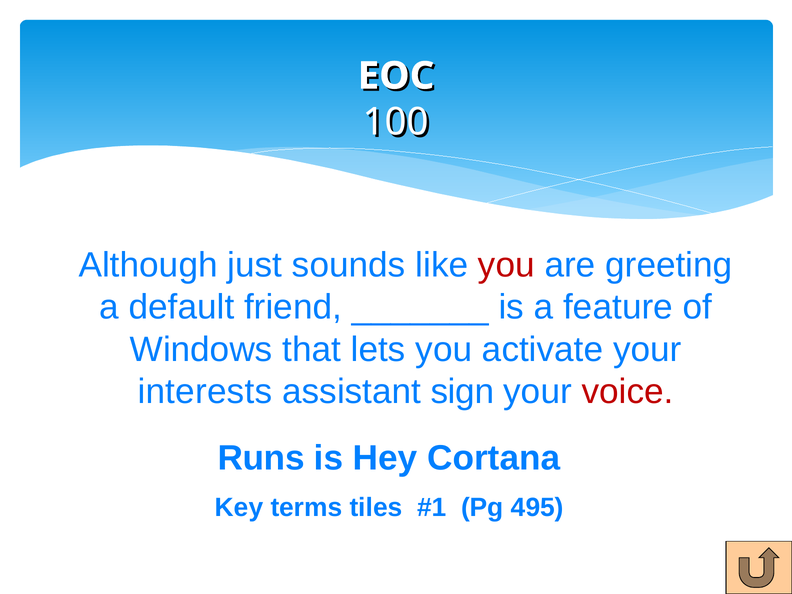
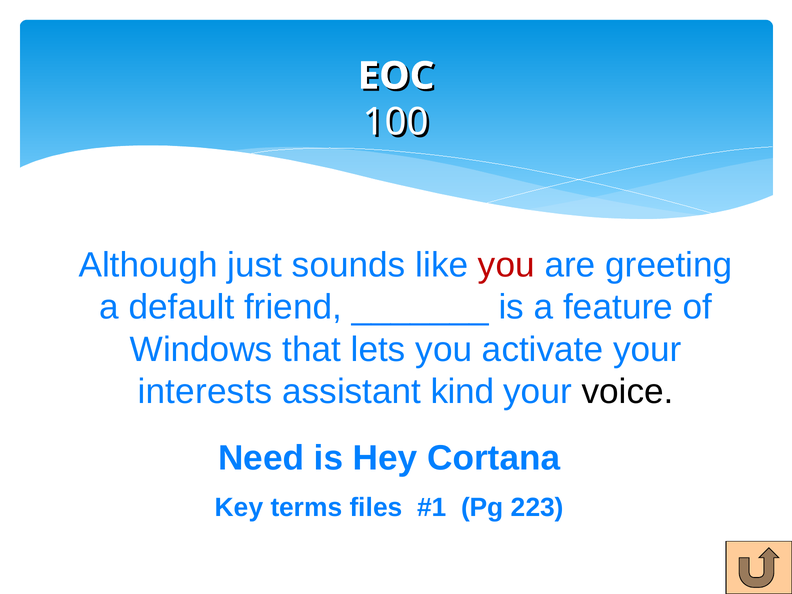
sign: sign -> kind
voice colour: red -> black
Runs: Runs -> Need
tiles: tiles -> files
495: 495 -> 223
